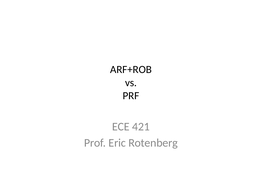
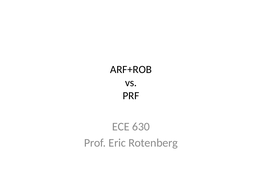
421: 421 -> 630
